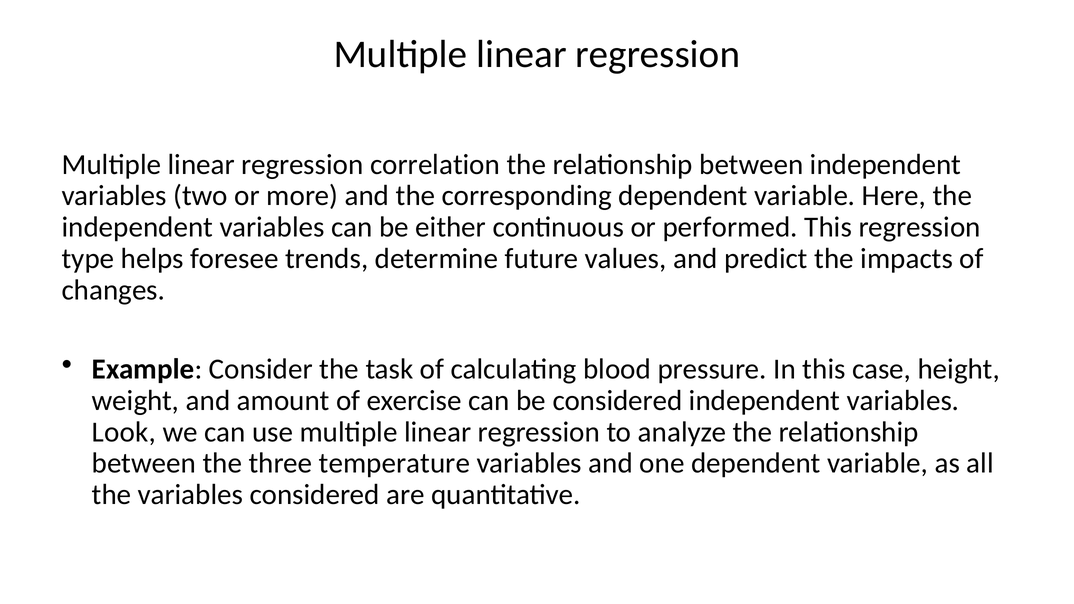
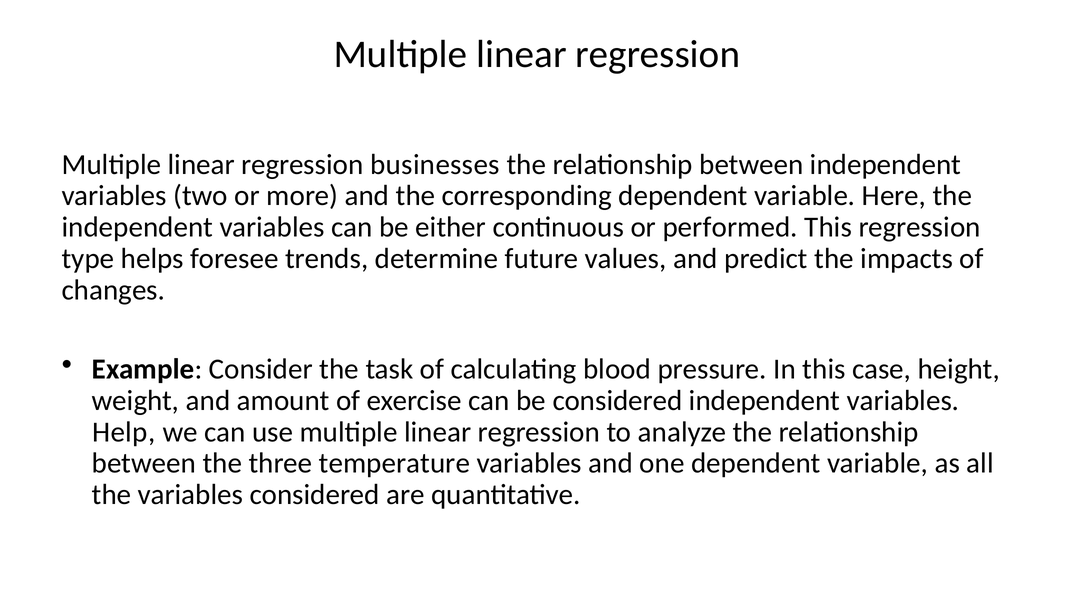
correlation: correlation -> businesses
Look: Look -> Help
